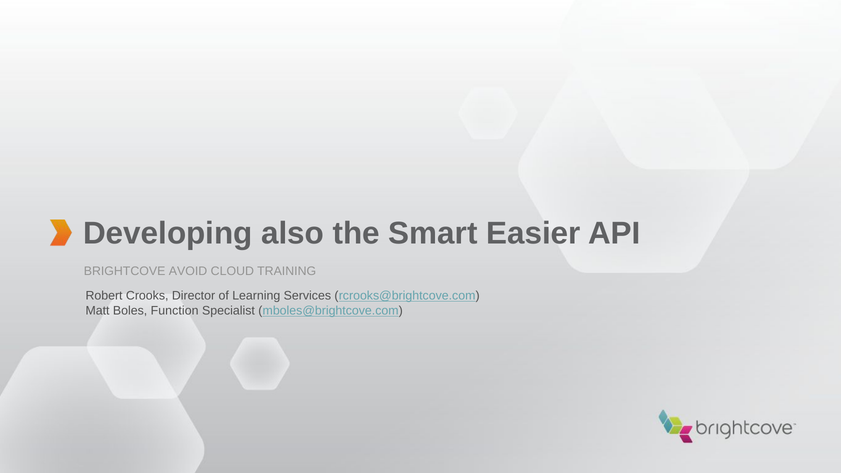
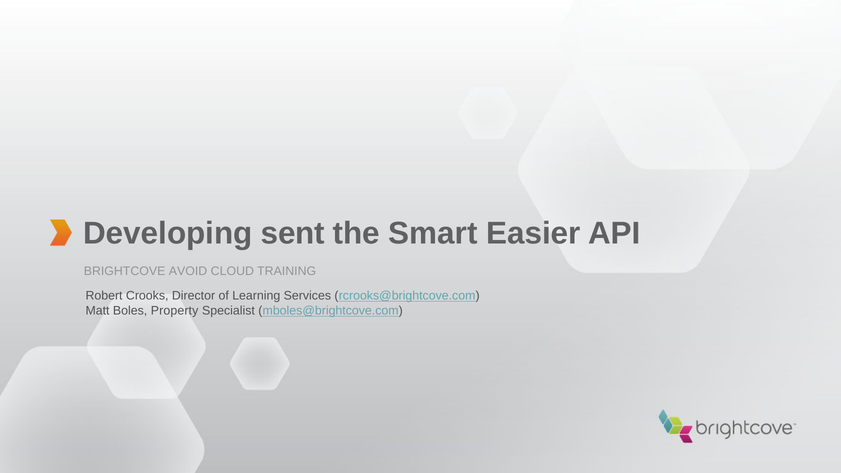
also: also -> sent
Function: Function -> Property
